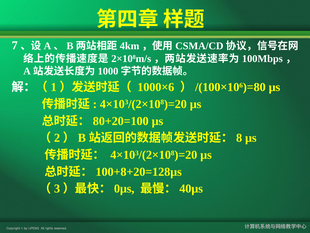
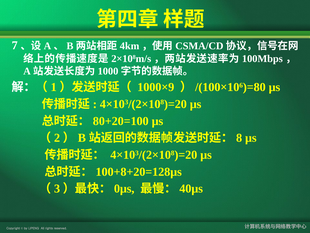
1000×6: 1000×6 -> 1000×9
